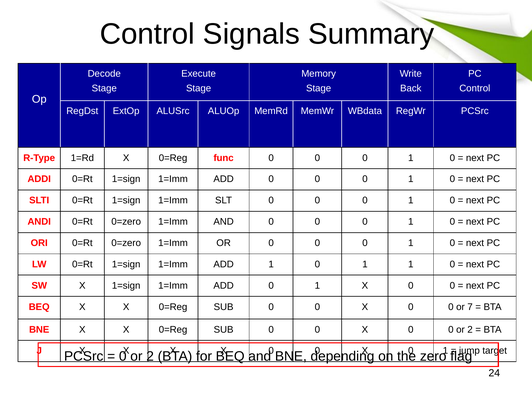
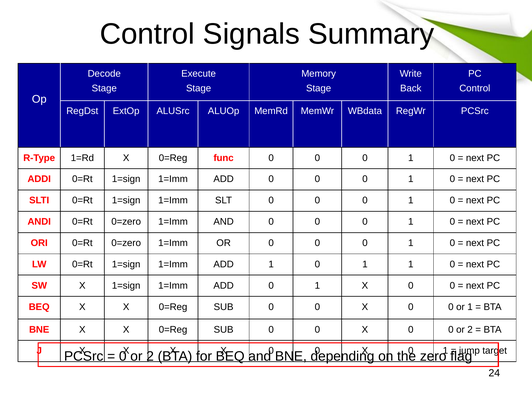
or 7: 7 -> 1
